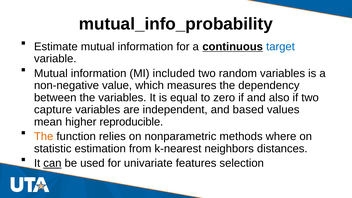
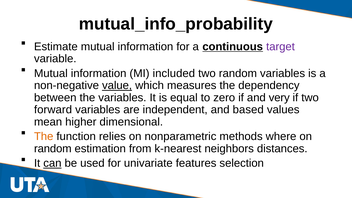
target colour: blue -> purple
value underline: none -> present
also: also -> very
capture: capture -> forward
reproducible: reproducible -> dimensional
statistic at (53, 149): statistic -> random
